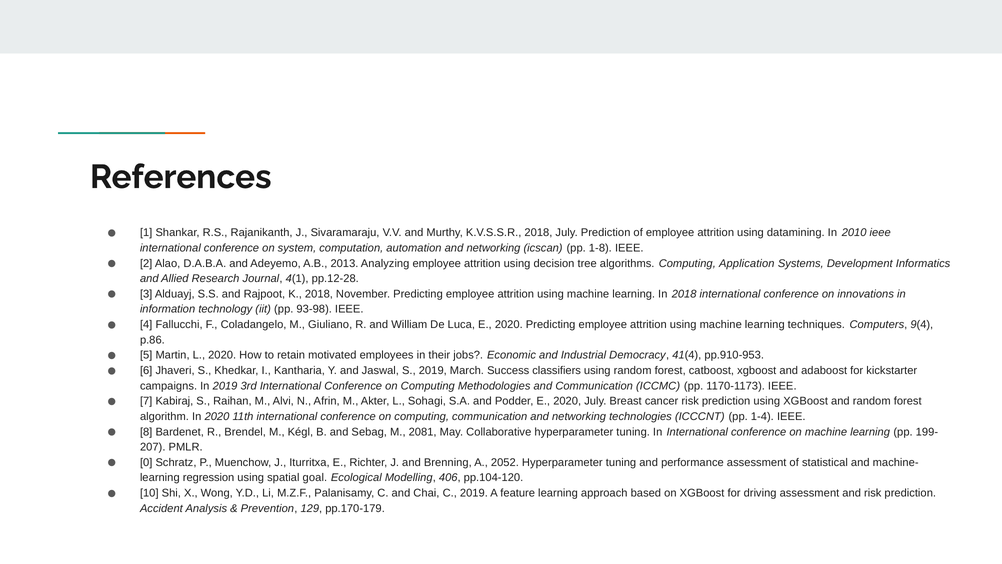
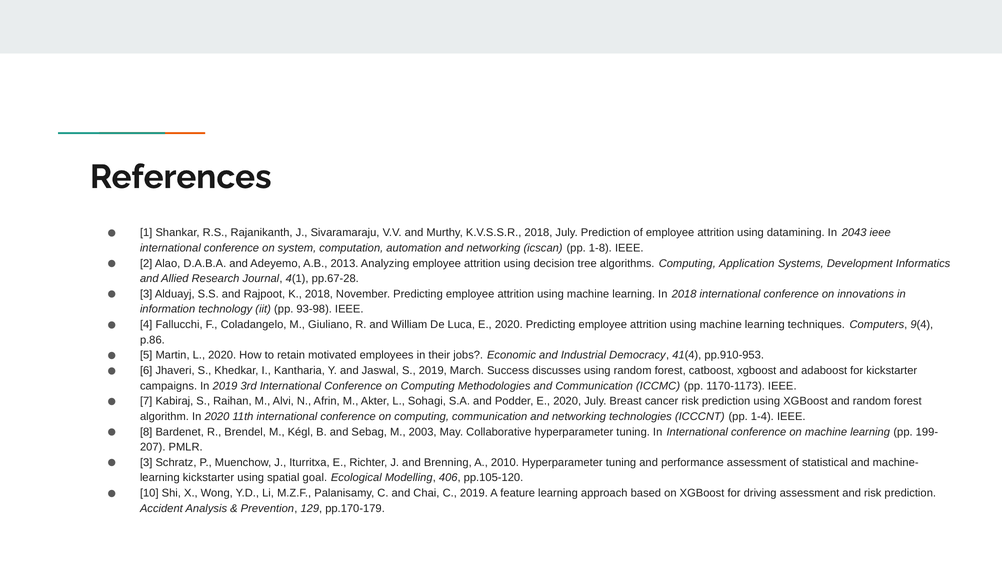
2010: 2010 -> 2043
pp.12-28: pp.12-28 -> pp.67-28
classifiers: classifiers -> discusses
2081: 2081 -> 2003
0 at (146, 462): 0 -> 3
2052: 2052 -> 2010
learning regression: regression -> kickstarter
pp.104-120: pp.104-120 -> pp.105-120
